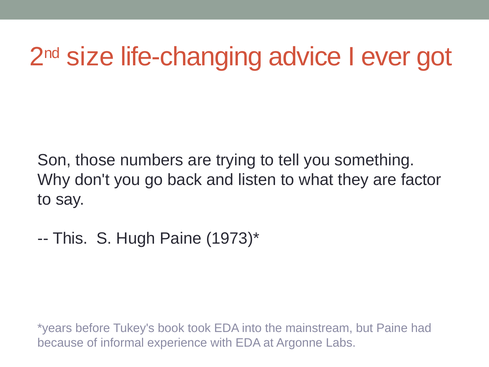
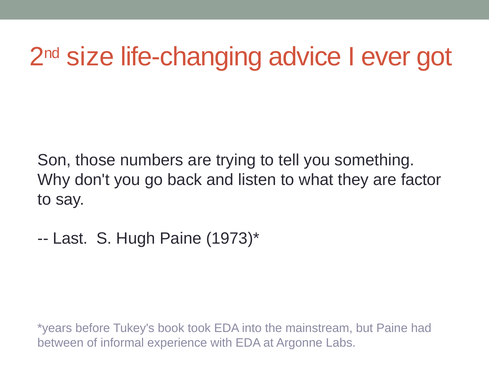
This: This -> Last
because: because -> between
